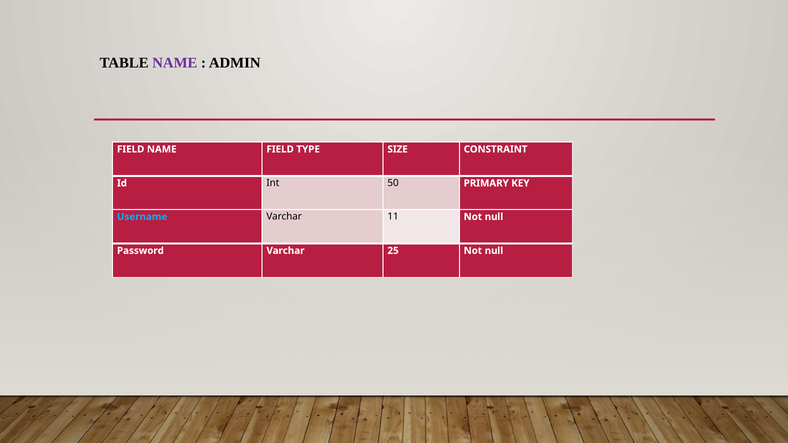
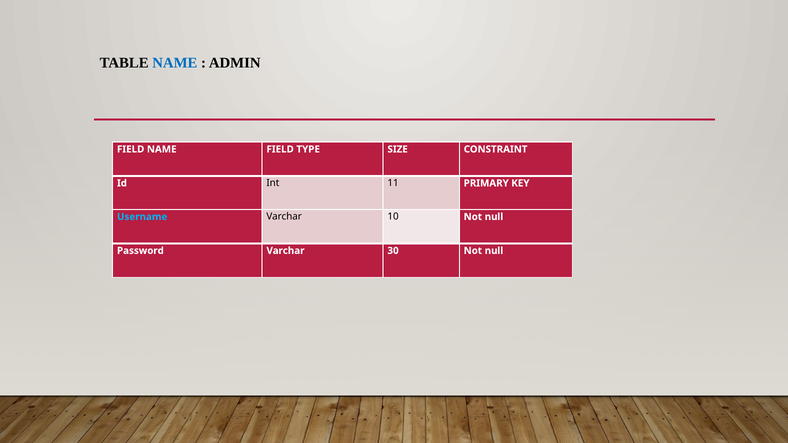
NAME at (175, 63) colour: purple -> blue
50: 50 -> 11
11: 11 -> 10
25: 25 -> 30
